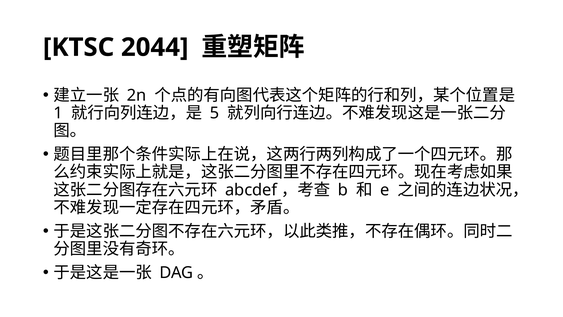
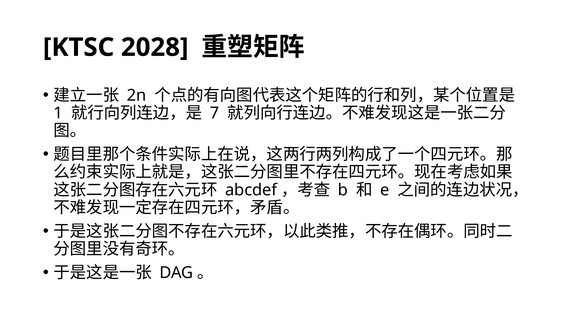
2044: 2044 -> 2028
5: 5 -> 7
